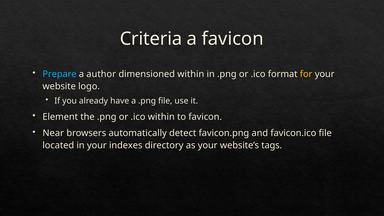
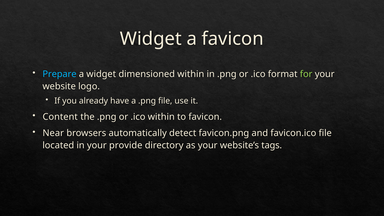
Criteria at (151, 39): Criteria -> Widget
a author: author -> widget
for colour: yellow -> light green
Element: Element -> Content
indexes: indexes -> provide
